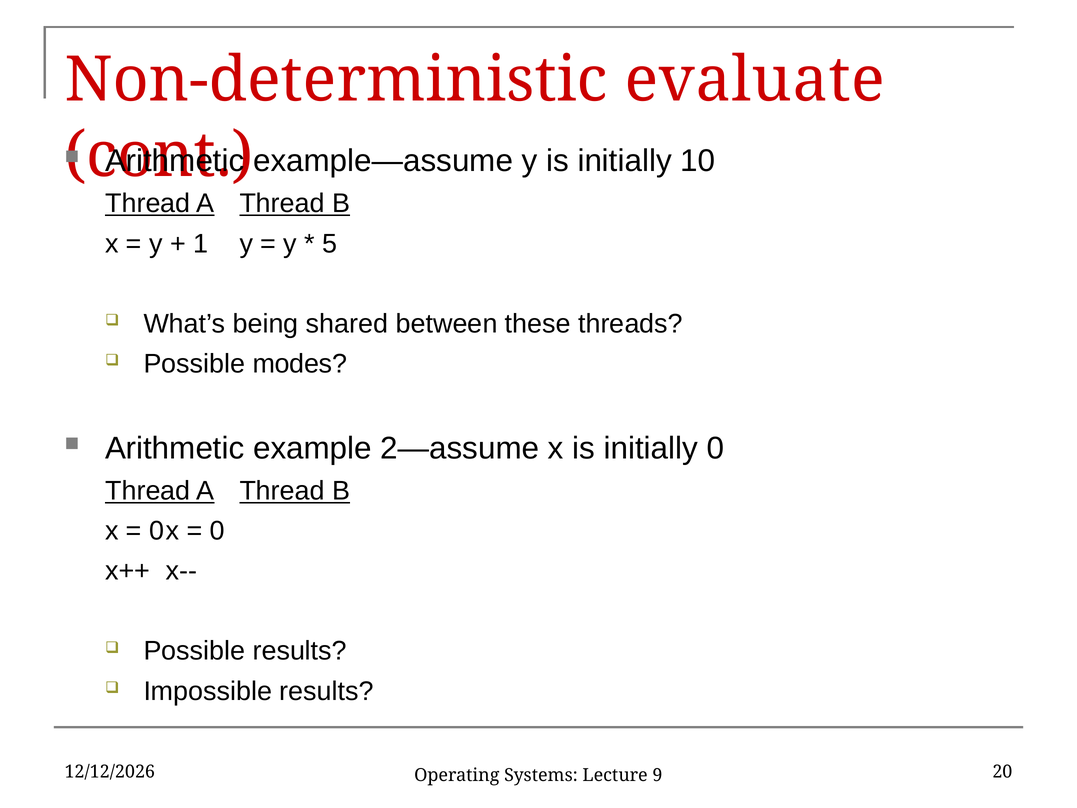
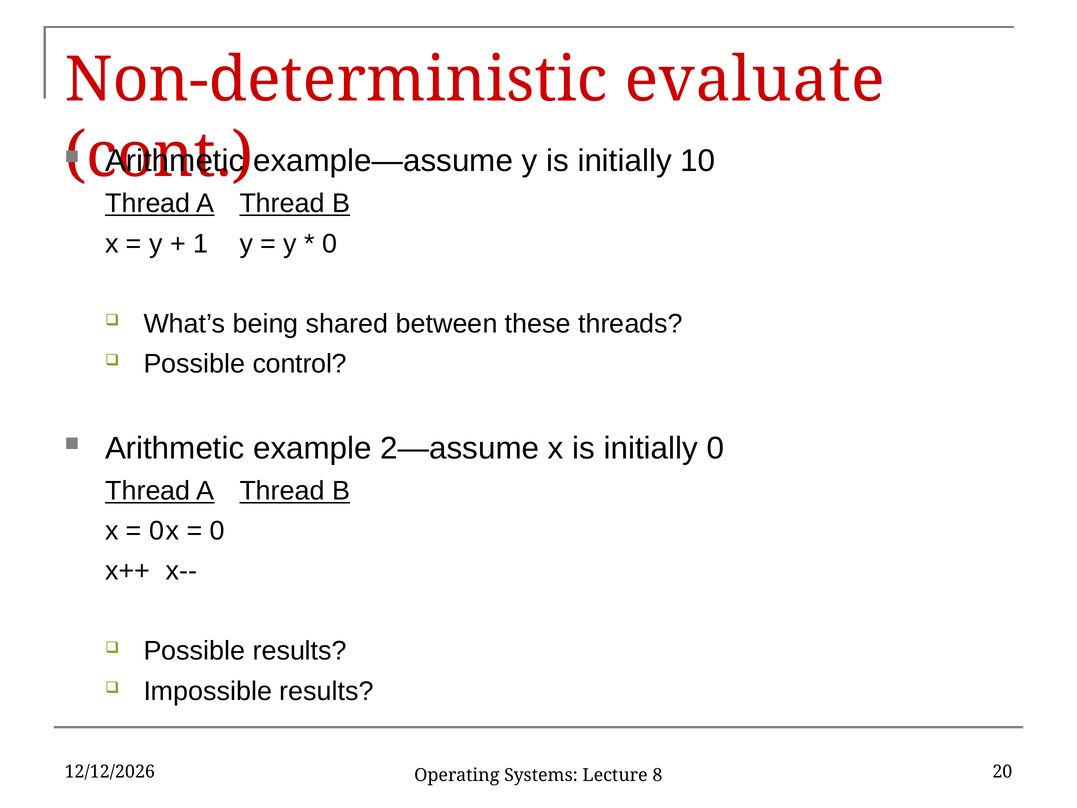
5 at (330, 244): 5 -> 0
modes: modes -> control
9: 9 -> 8
